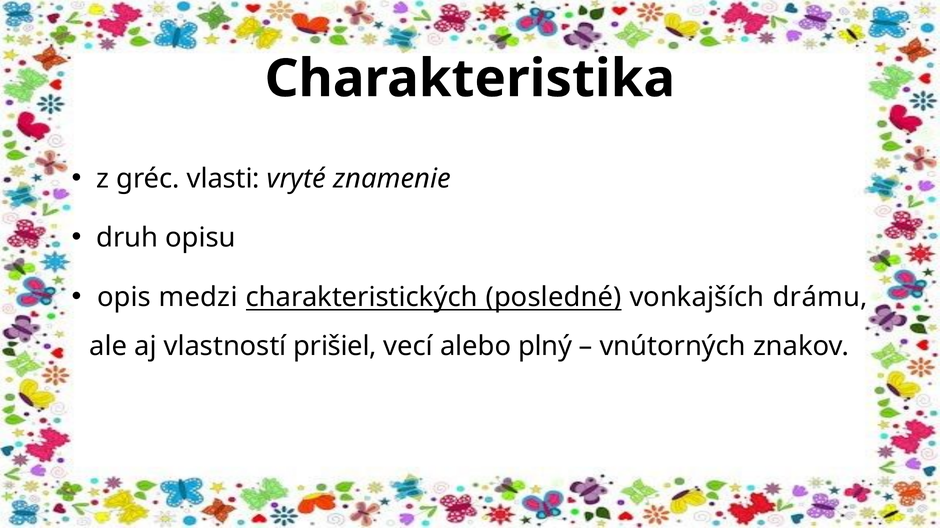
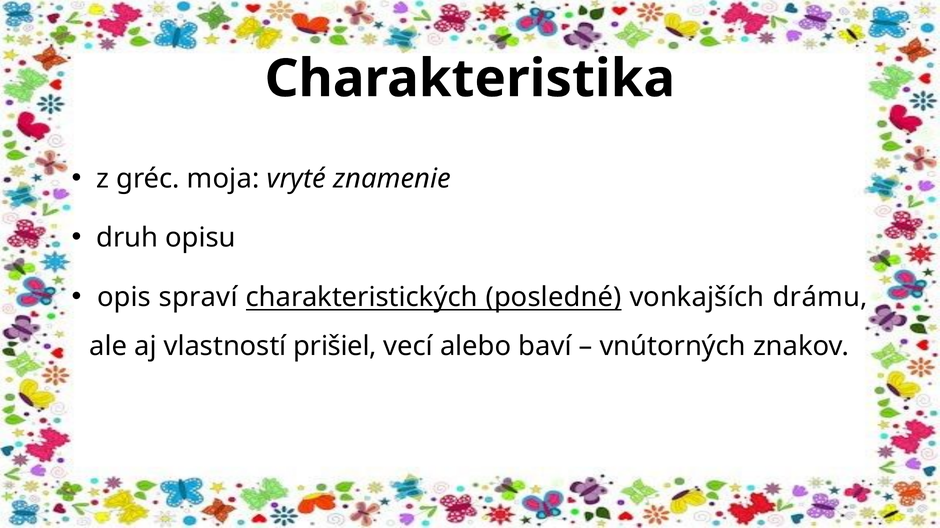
vlasti: vlasti -> moja
medzi: medzi -> spraví
plný: plný -> baví
